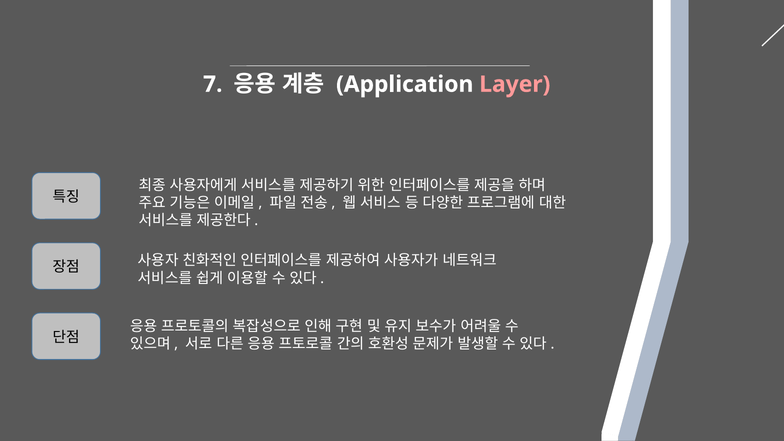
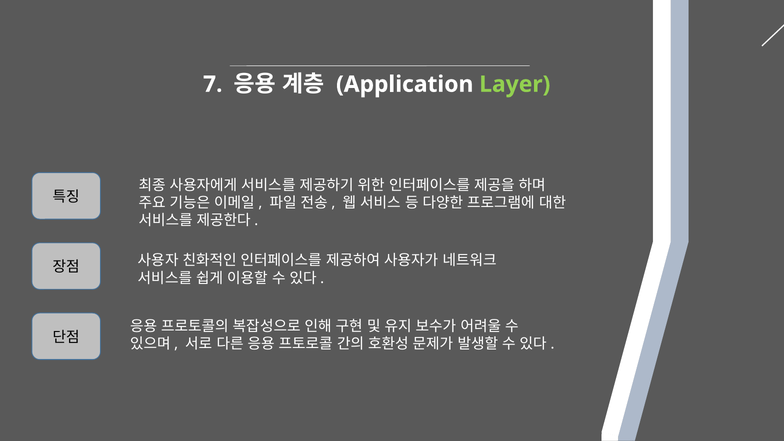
Layer colour: pink -> light green
